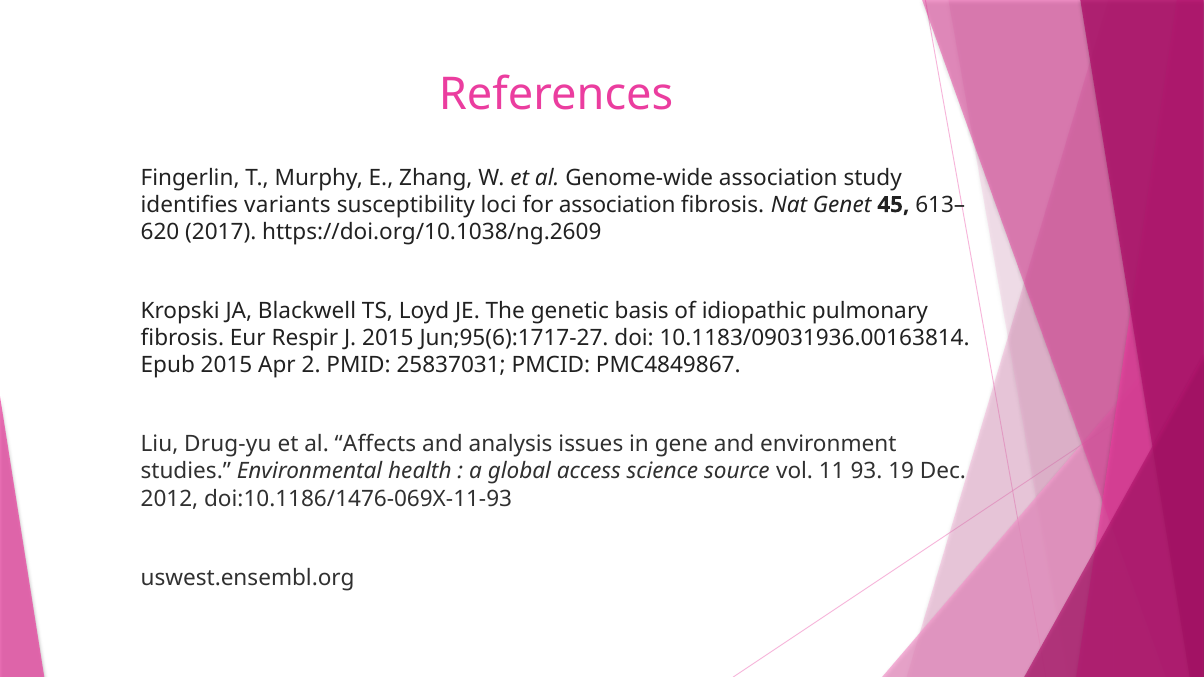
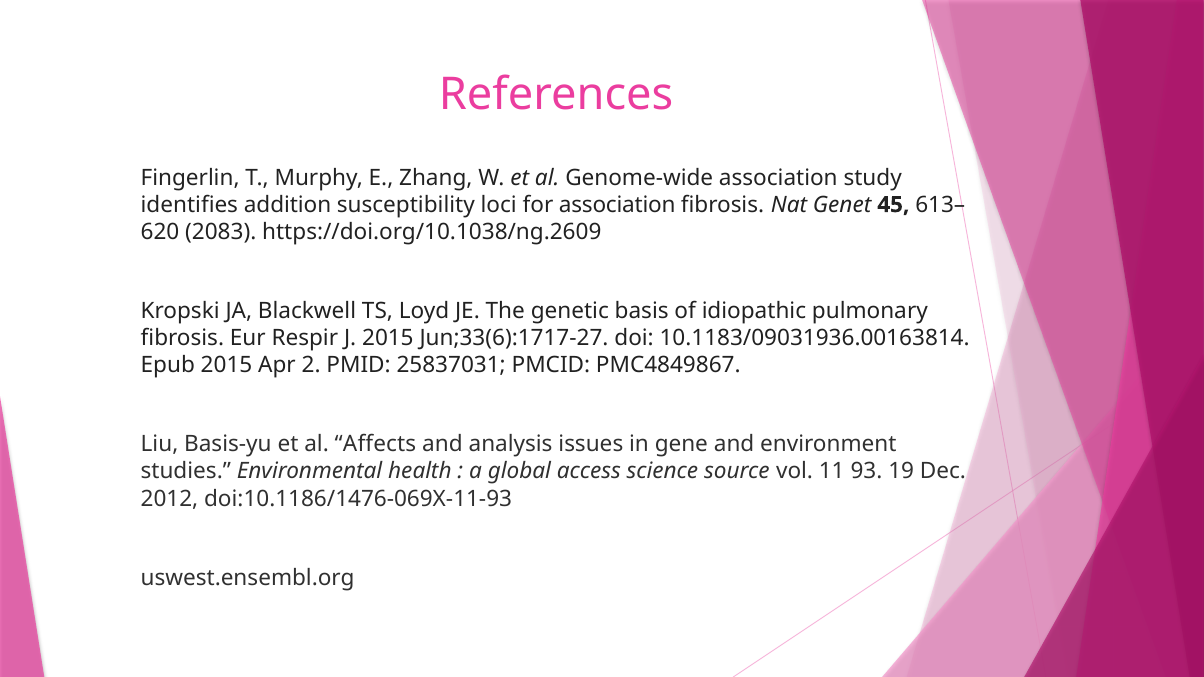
variants: variants -> addition
2017: 2017 -> 2083
Jun;95(6):1717-27: Jun;95(6):1717-27 -> Jun;33(6):1717-27
Drug-yu: Drug-yu -> Basis-yu
